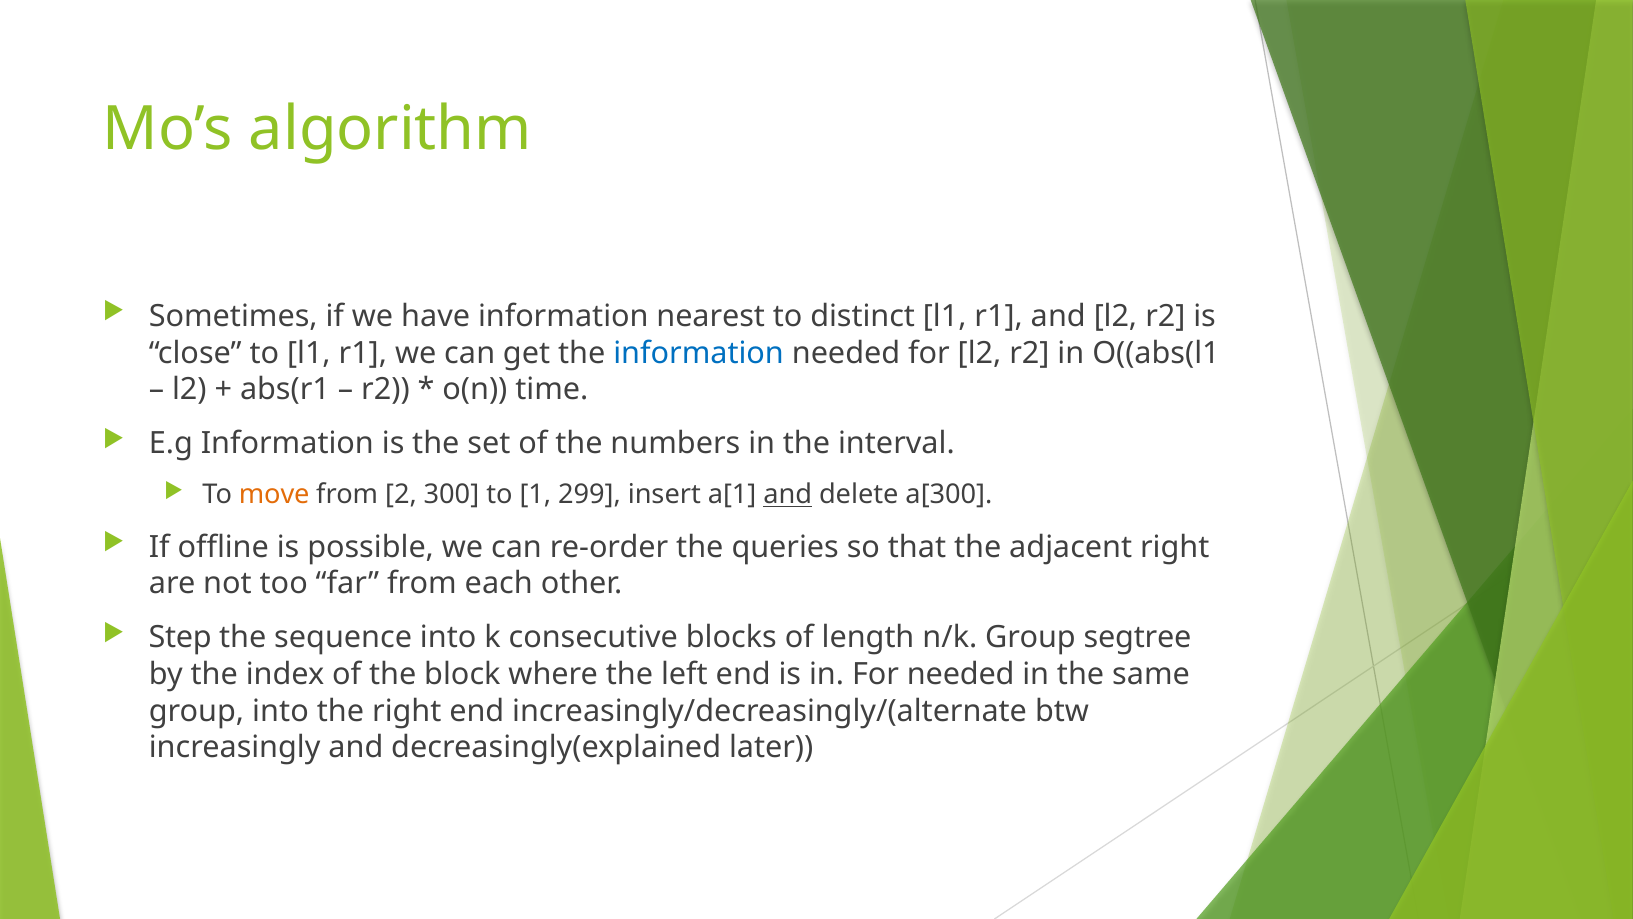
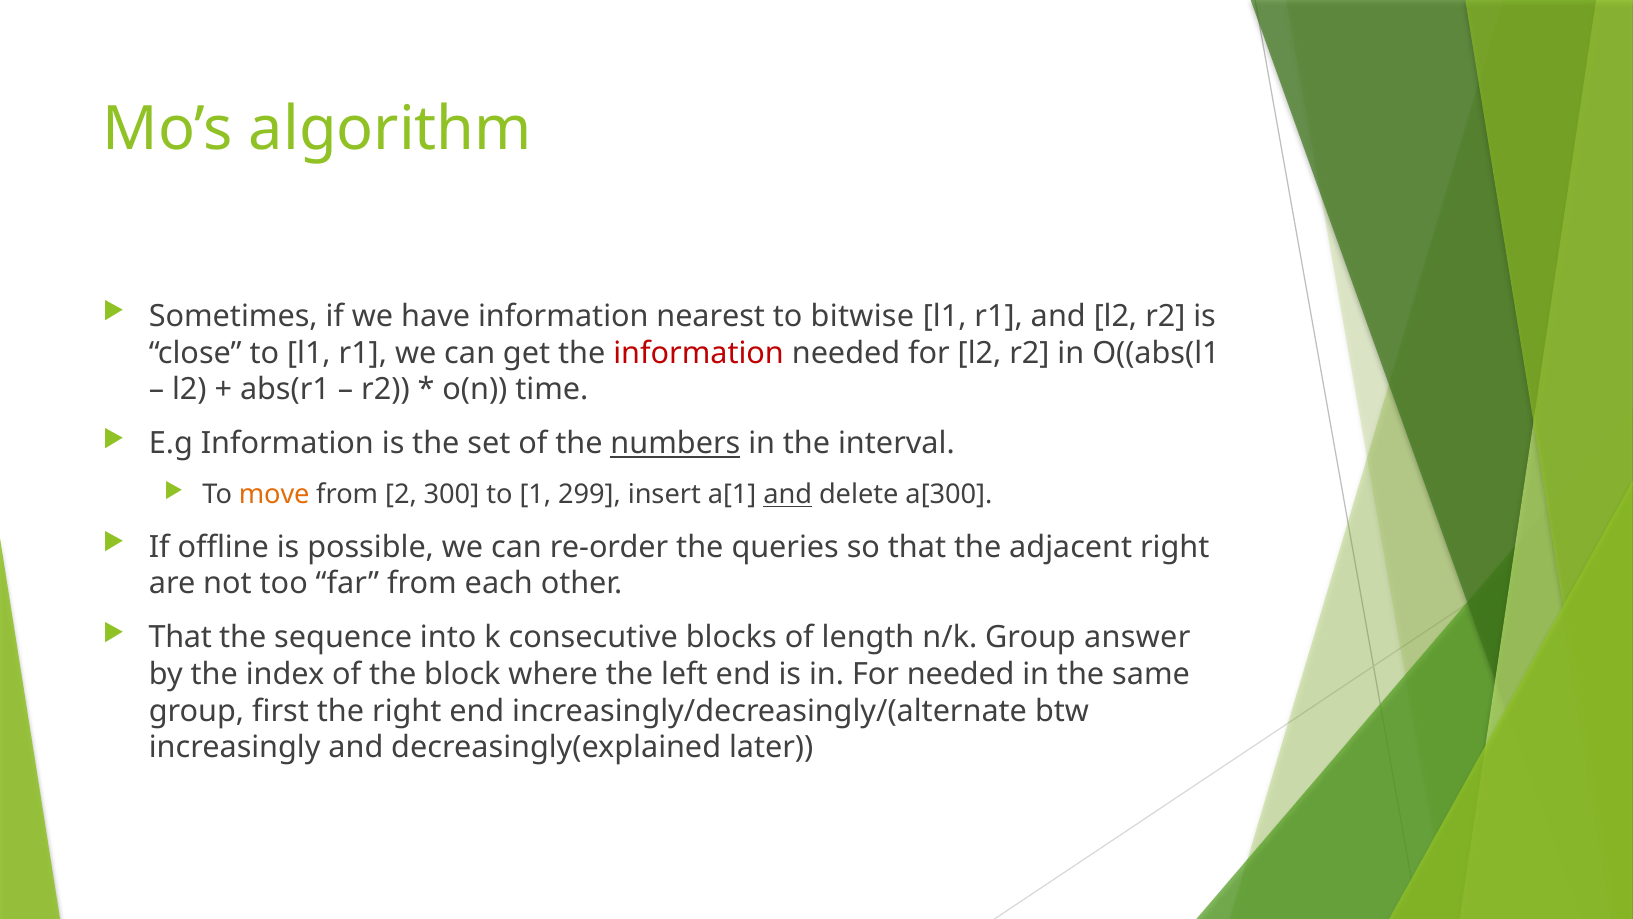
distinct: distinct -> bitwise
information at (699, 353) colour: blue -> red
numbers underline: none -> present
Step at (180, 637): Step -> That
segtree: segtree -> answer
group into: into -> first
